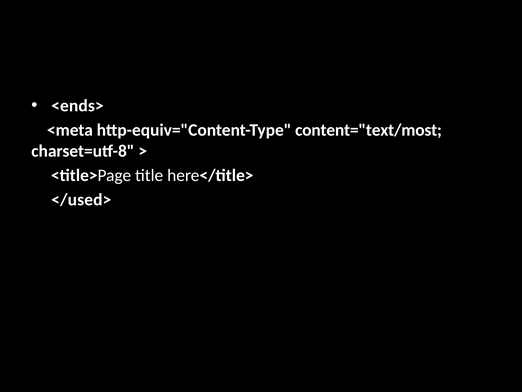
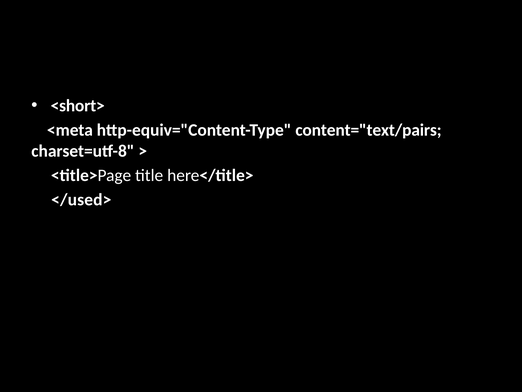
<ends>: <ends> -> <short>
content="text/most: content="text/most -> content="text/pairs
